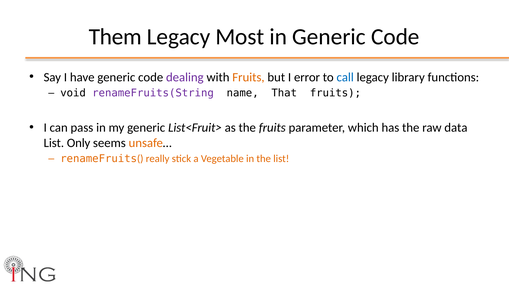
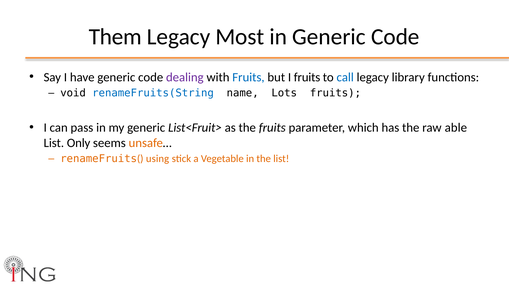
Fruits at (248, 77) colour: orange -> blue
I error: error -> fruits
renameFruits(String colour: purple -> blue
That: That -> Lots
data: data -> able
really: really -> using
